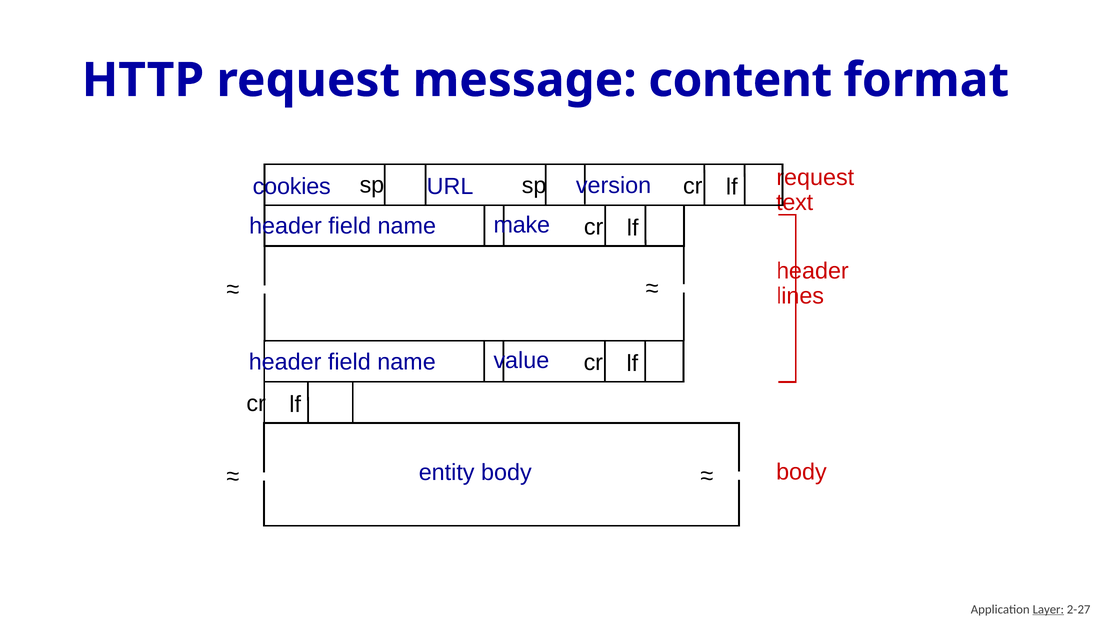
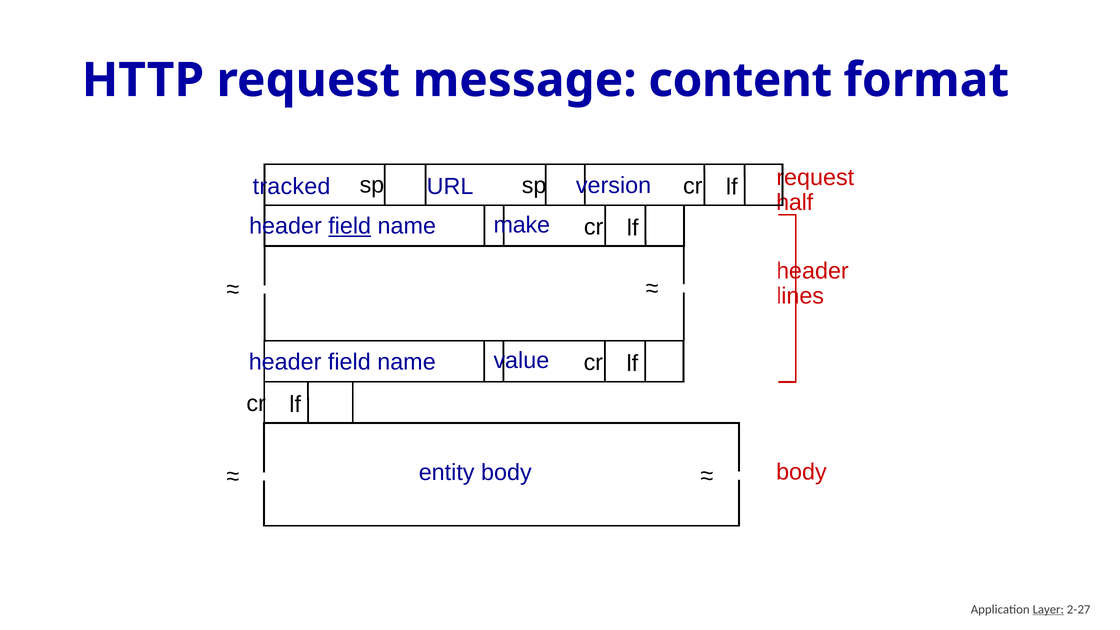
cookies: cookies -> tracked
text: text -> half
field at (350, 226) underline: none -> present
